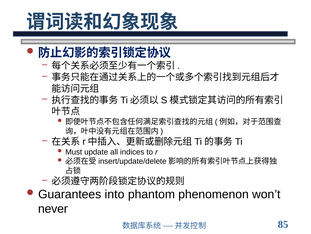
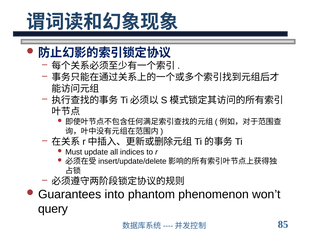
never: never -> query
